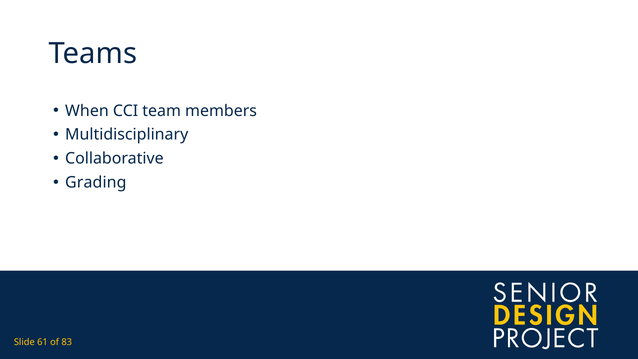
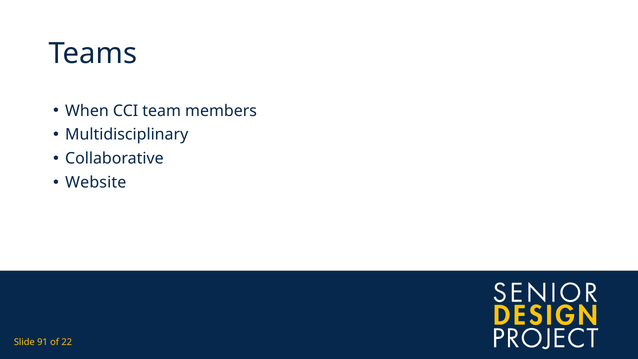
Grading: Grading -> Website
61: 61 -> 91
83: 83 -> 22
